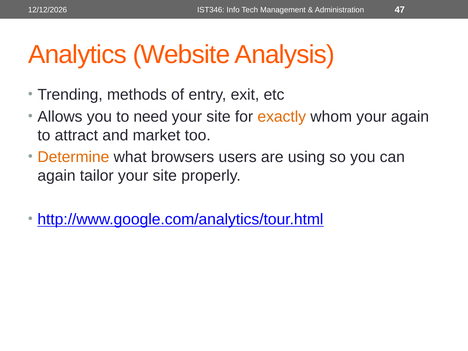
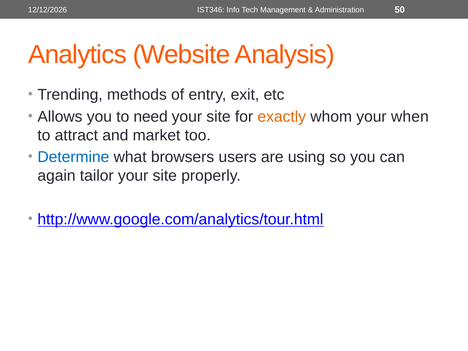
47: 47 -> 50
your again: again -> when
Determine colour: orange -> blue
